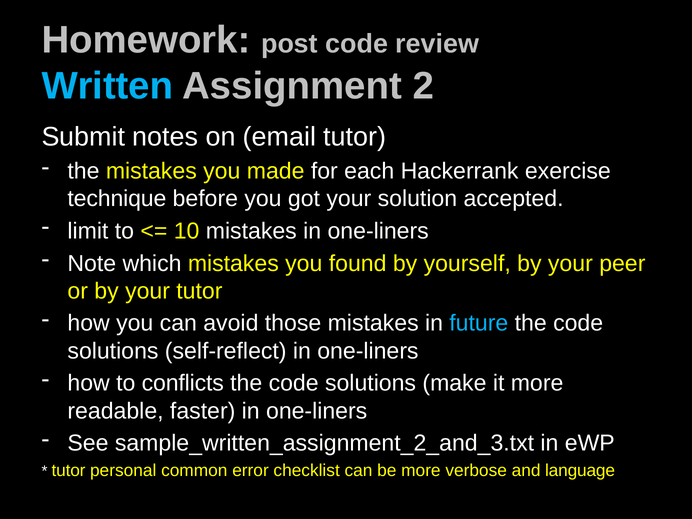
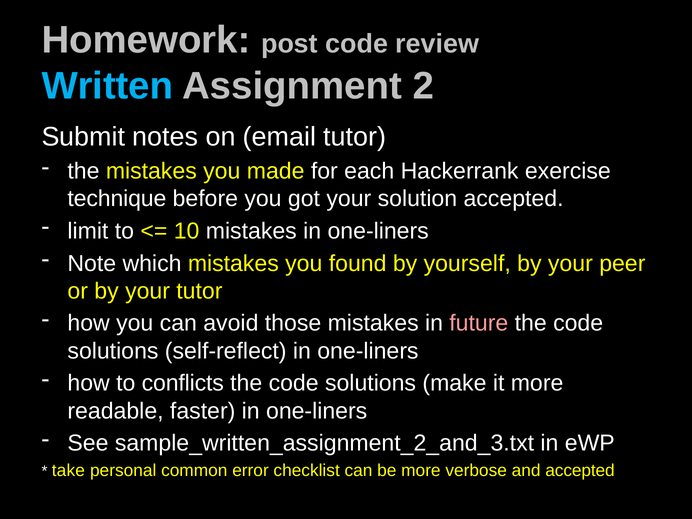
future colour: light blue -> pink
tutor at (69, 471): tutor -> take
and language: language -> accepted
